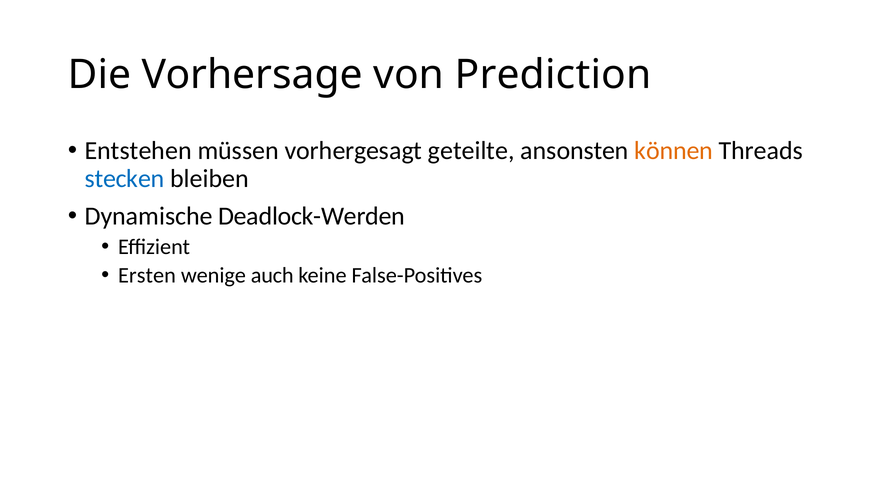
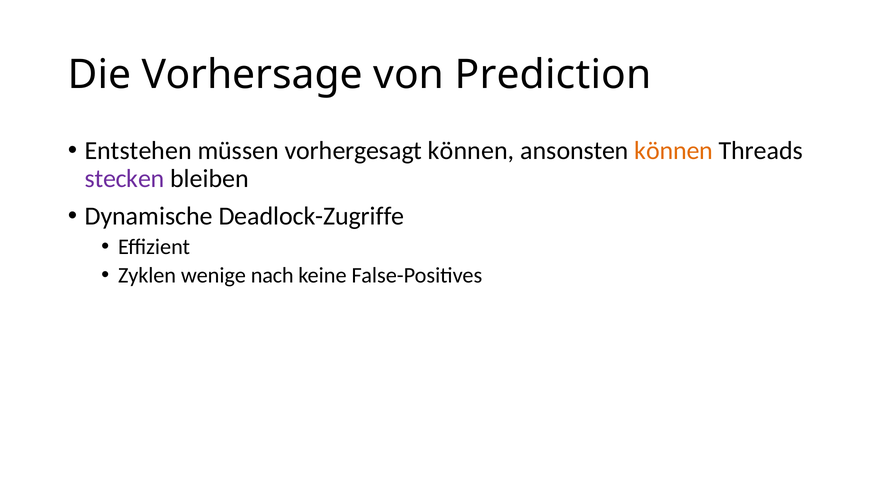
vorhergesagt geteilte: geteilte -> können
stecken colour: blue -> purple
Deadlock-Werden: Deadlock-Werden -> Deadlock-Zugriffe
Ersten: Ersten -> Zyklen
auch: auch -> nach
